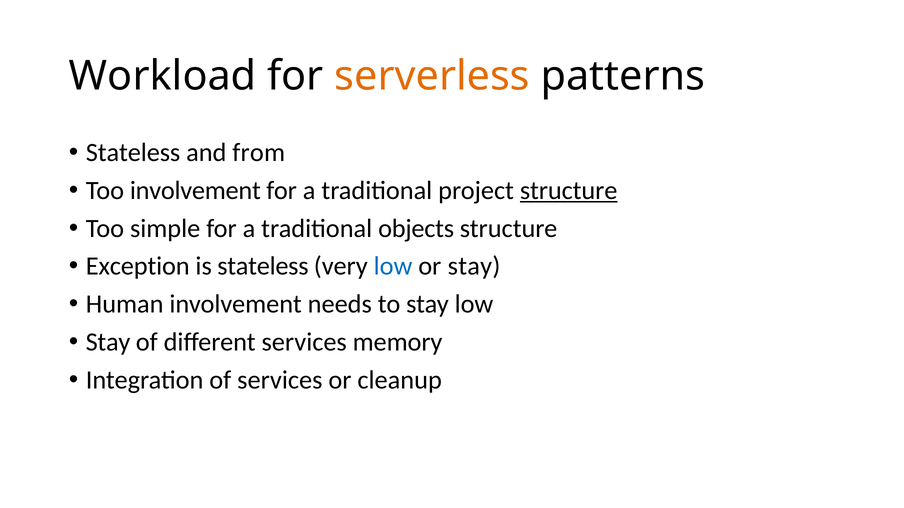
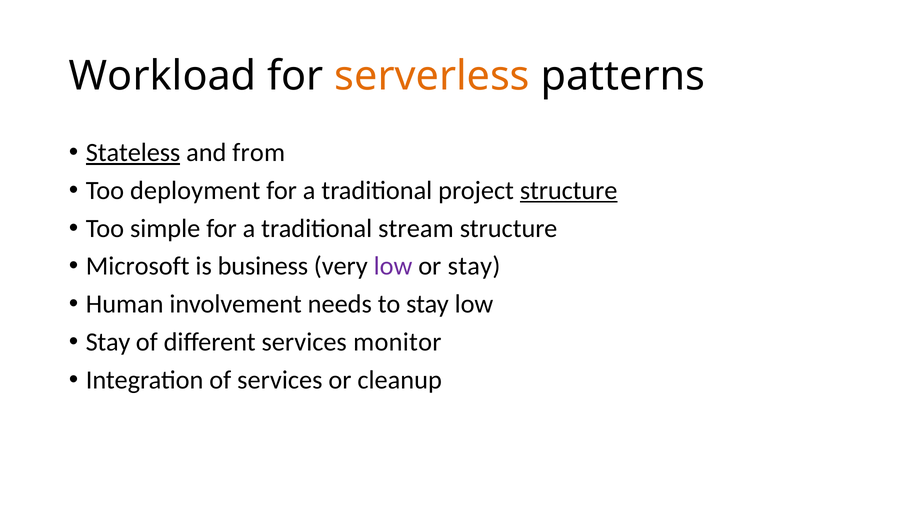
Stateless at (133, 153) underline: none -> present
Too involvement: involvement -> deployment
objects: objects -> stream
Exception: Exception -> Microsoft
is stateless: stateless -> business
low at (393, 267) colour: blue -> purple
memory: memory -> monitor
